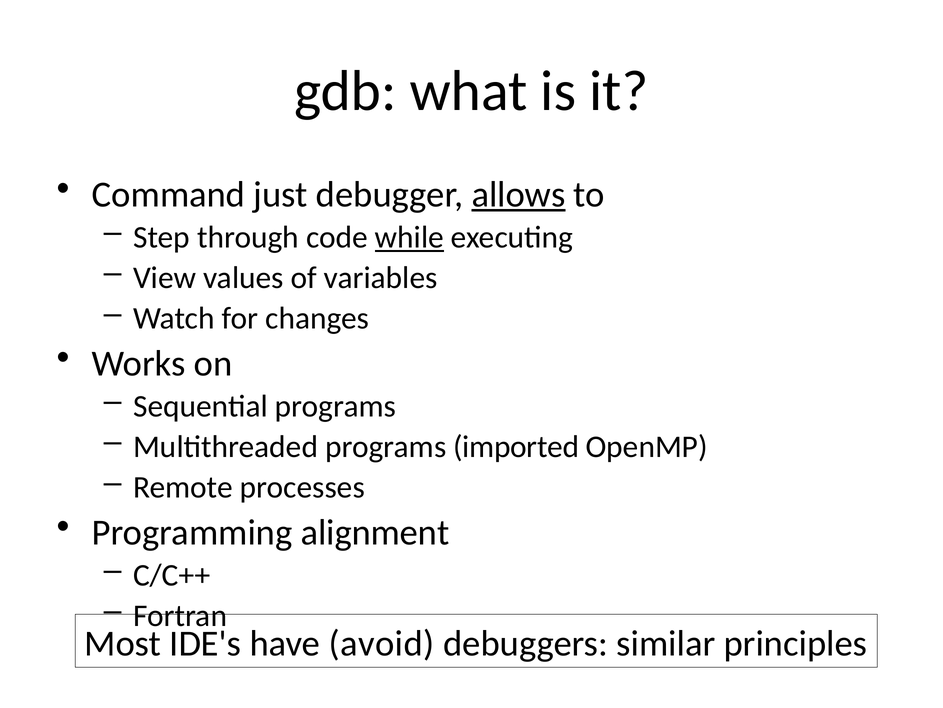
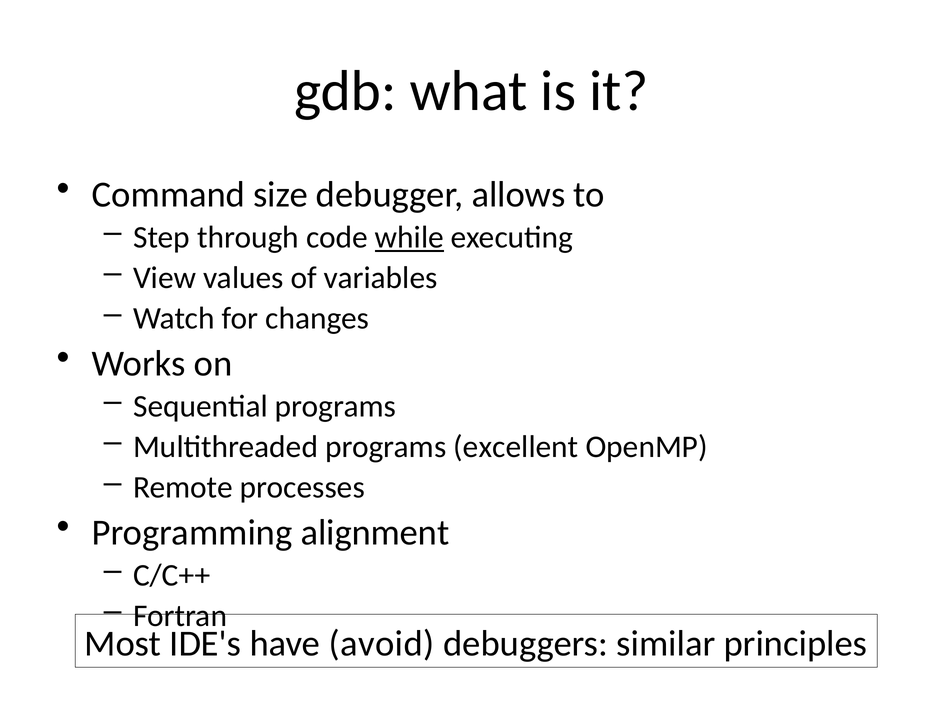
just: just -> size
allows underline: present -> none
imported: imported -> excellent
